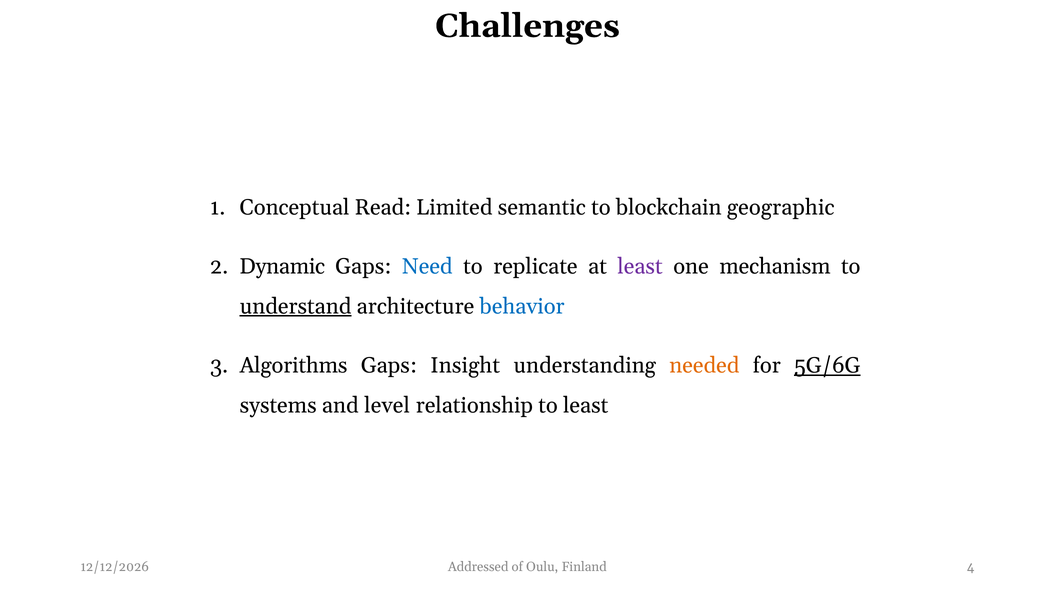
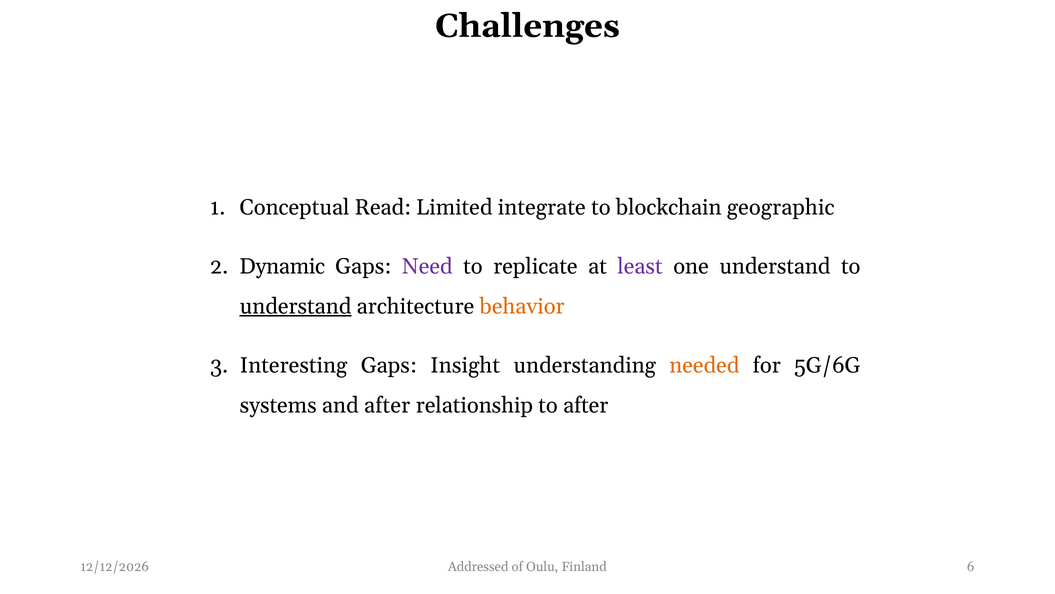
semantic: semantic -> integrate
Need colour: blue -> purple
one mechanism: mechanism -> understand
behavior colour: blue -> orange
Algorithms: Algorithms -> Interesting
5G/6G underline: present -> none
and level: level -> after
to least: least -> after
4: 4 -> 6
